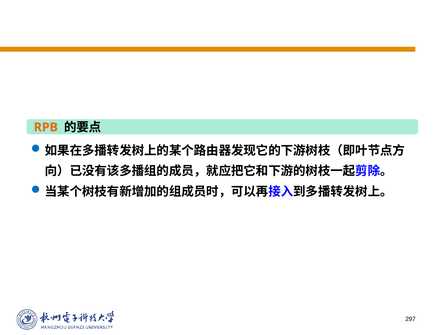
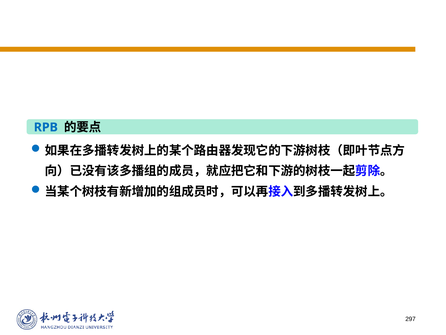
RPB colour: orange -> blue
